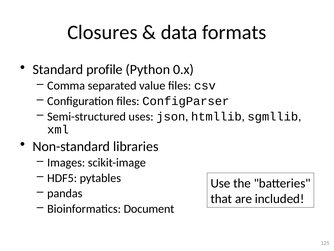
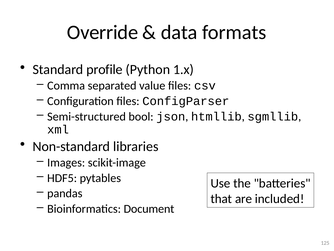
Closures: Closures -> Override
0.x: 0.x -> 1.x
uses: uses -> bool
